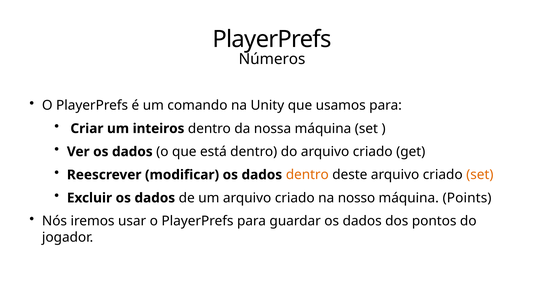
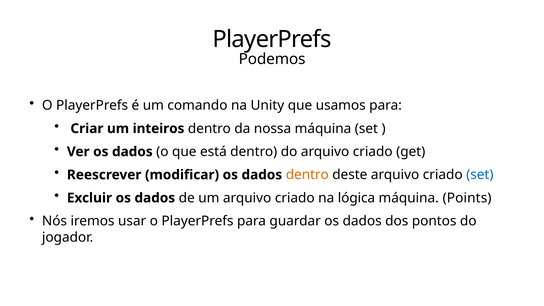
Números: Números -> Podemos
set at (480, 175) colour: orange -> blue
nosso: nosso -> lógica
